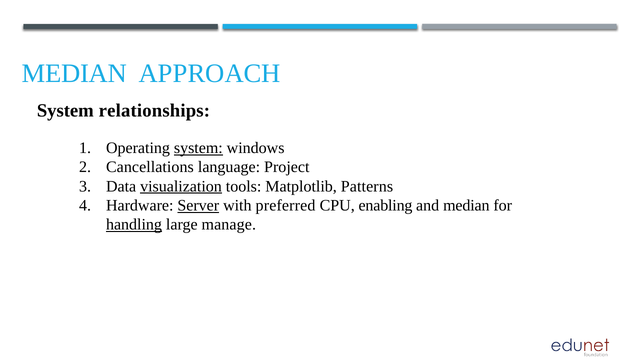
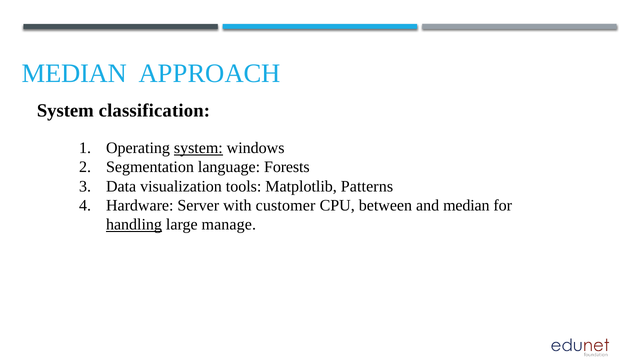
relationships: relationships -> classification
Cancellations: Cancellations -> Segmentation
Project: Project -> Forests
visualization underline: present -> none
Server underline: present -> none
preferred: preferred -> customer
enabling: enabling -> between
